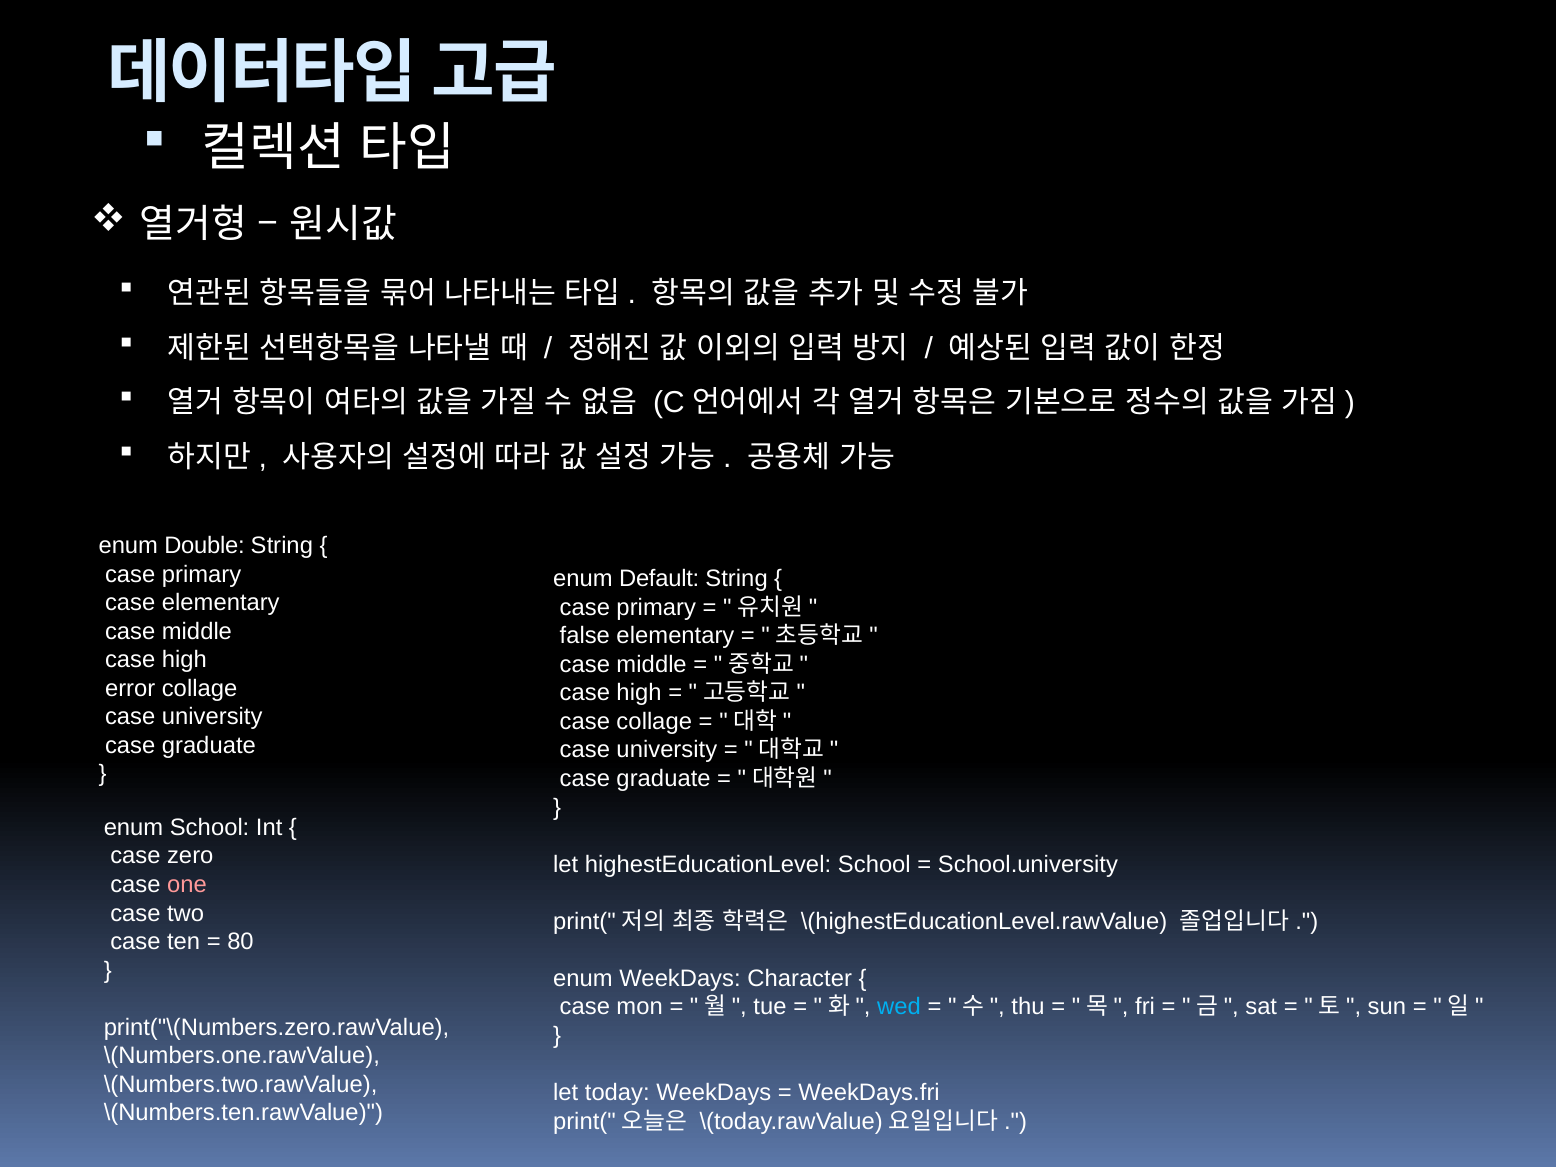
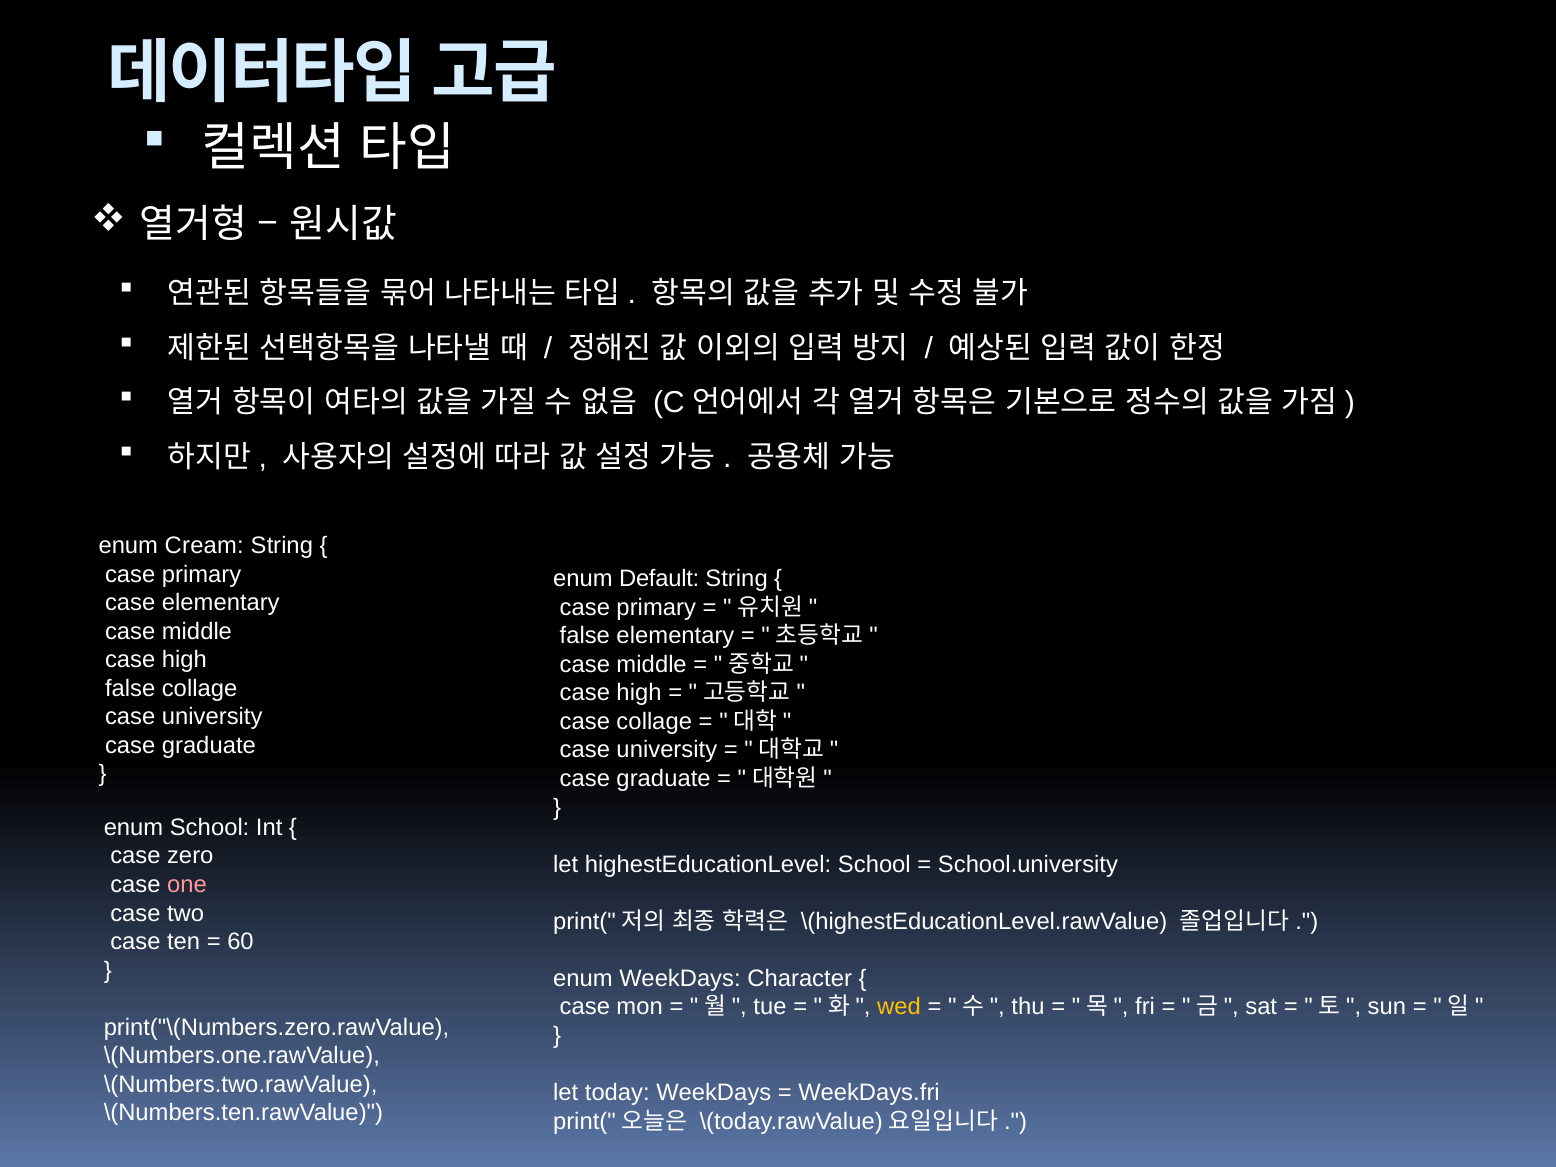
Double: Double -> Cream
error at (130, 688): error -> false
80: 80 -> 60
wed colour: light blue -> yellow
